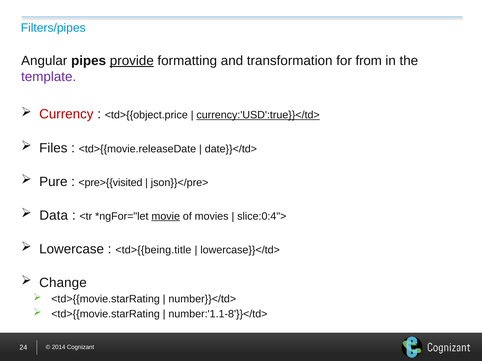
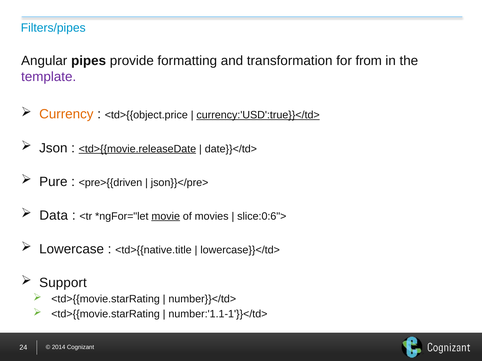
provide underline: present -> none
Currency colour: red -> orange
Files: Files -> Json
<td>{{movie.releaseDate underline: none -> present
<pre>{{visited: <pre>{{visited -> <pre>{{driven
slice:0:4">: slice:0:4"> -> slice:0:6">
<td>{{being.title: <td>{{being.title -> <td>{{native.title
Change: Change -> Support
number:'1.1-8'}}</td>: number:'1.1-8'}}</td> -> number:'1.1-1'}}</td>
